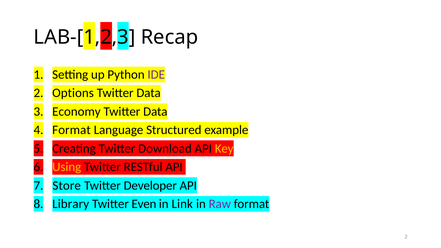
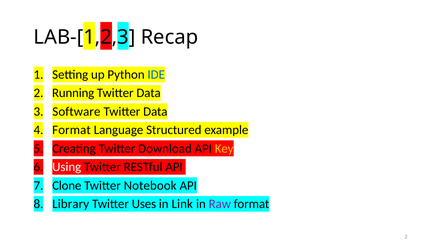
IDE colour: purple -> blue
Options: Options -> Running
Economy: Economy -> Software
Using colour: yellow -> white
Store: Store -> Clone
Developer: Developer -> Notebook
Even: Even -> Uses
